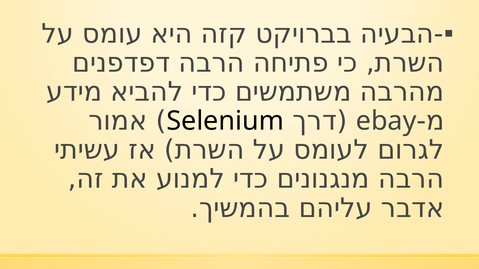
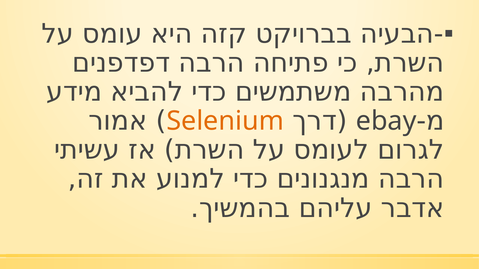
Selenium colour: black -> orange
